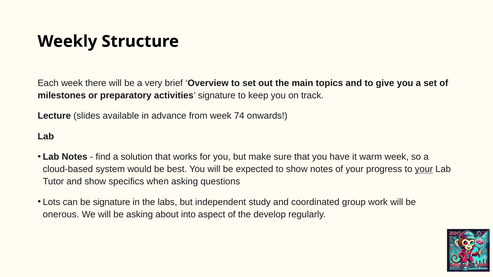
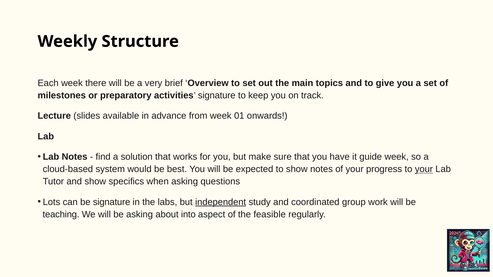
74: 74 -> 01
warm: warm -> guide
independent underline: none -> present
onerous: onerous -> teaching
develop: develop -> feasible
